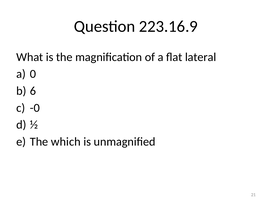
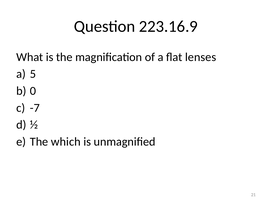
lateral: lateral -> lenses
0: 0 -> 5
6: 6 -> 0
-0: -0 -> -7
